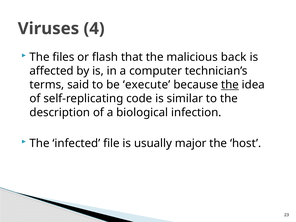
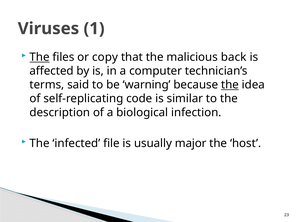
4: 4 -> 1
The at (40, 57) underline: none -> present
flash: flash -> copy
execute: execute -> warning
